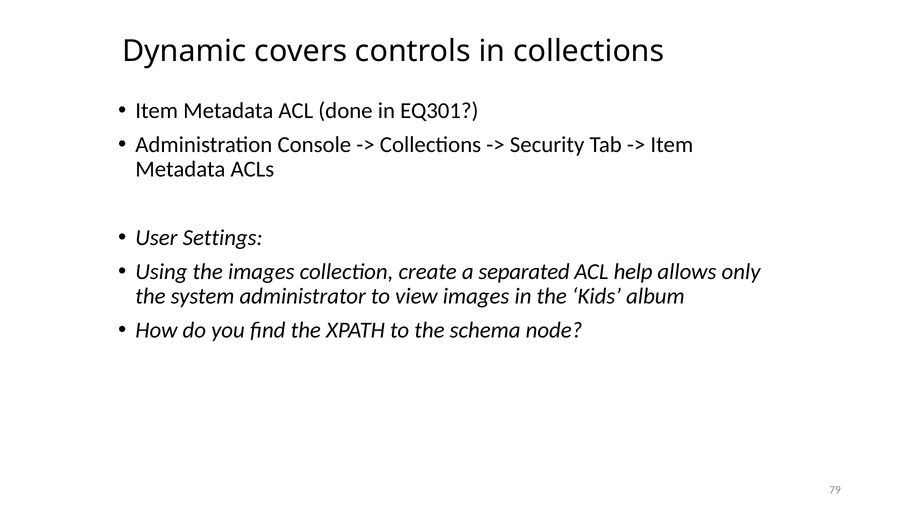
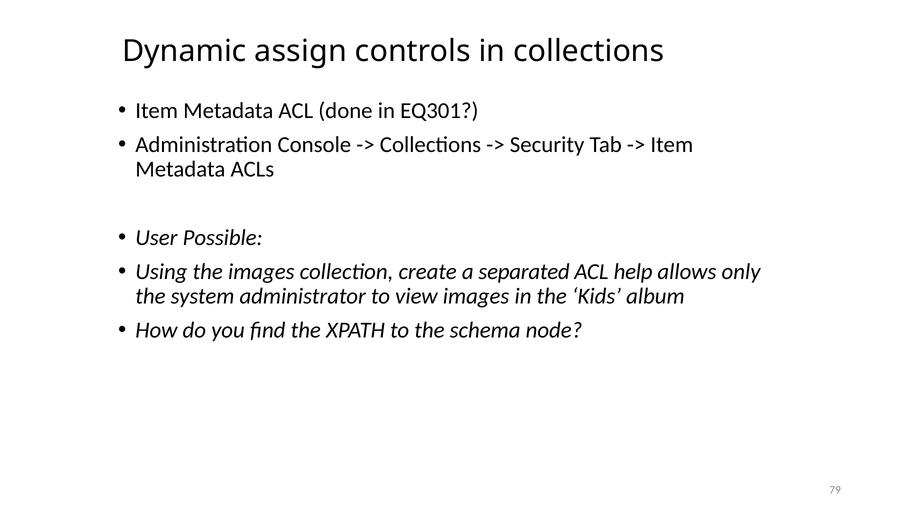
covers: covers -> assign
Settings: Settings -> Possible
